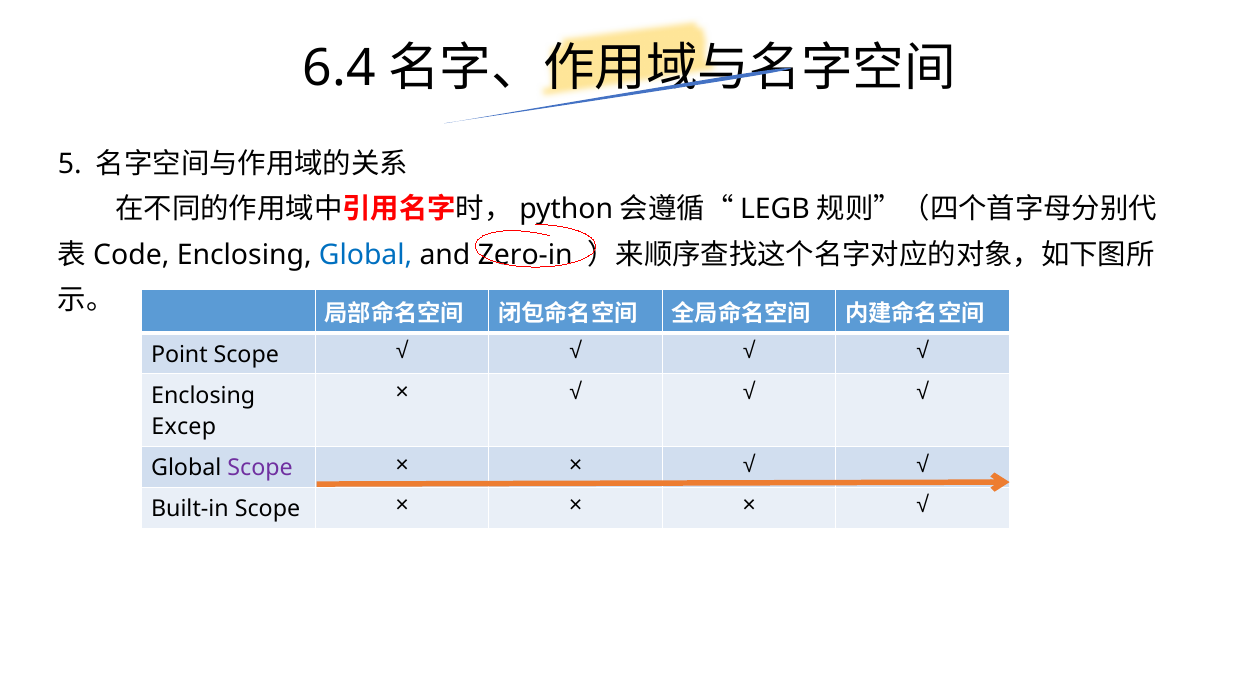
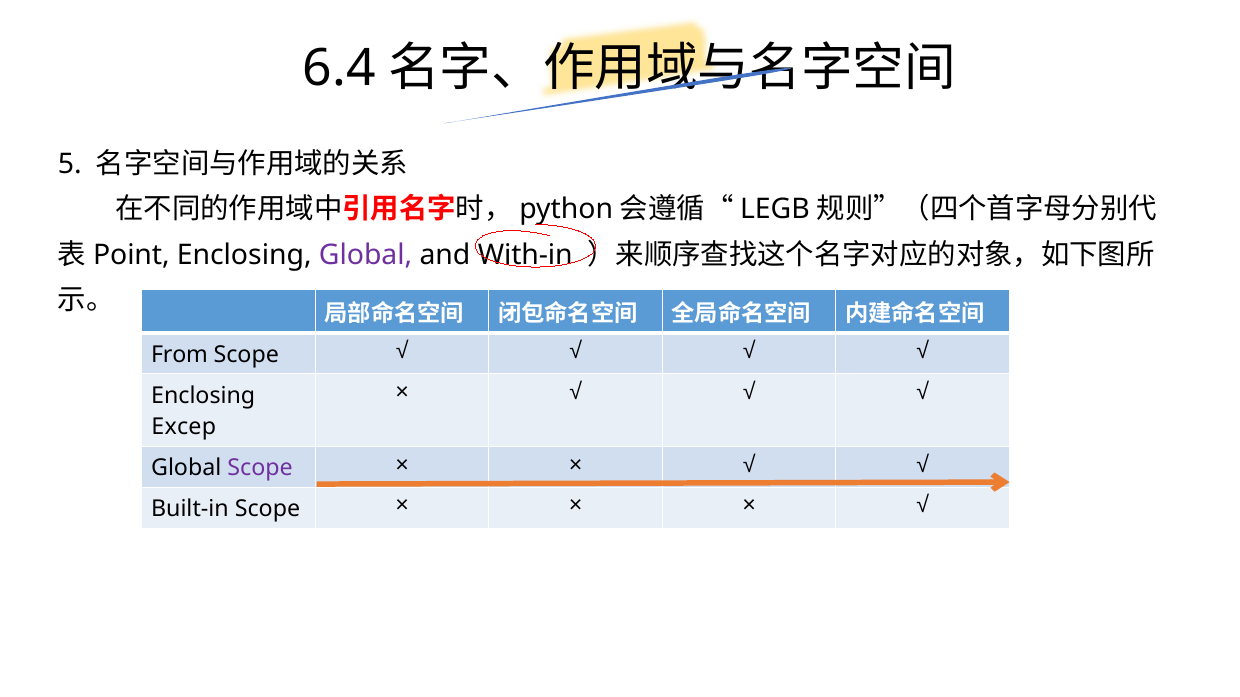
Code: Code -> Point
Global at (366, 255) colour: blue -> purple
Zero-in: Zero-in -> With-in
Point: Point -> From
